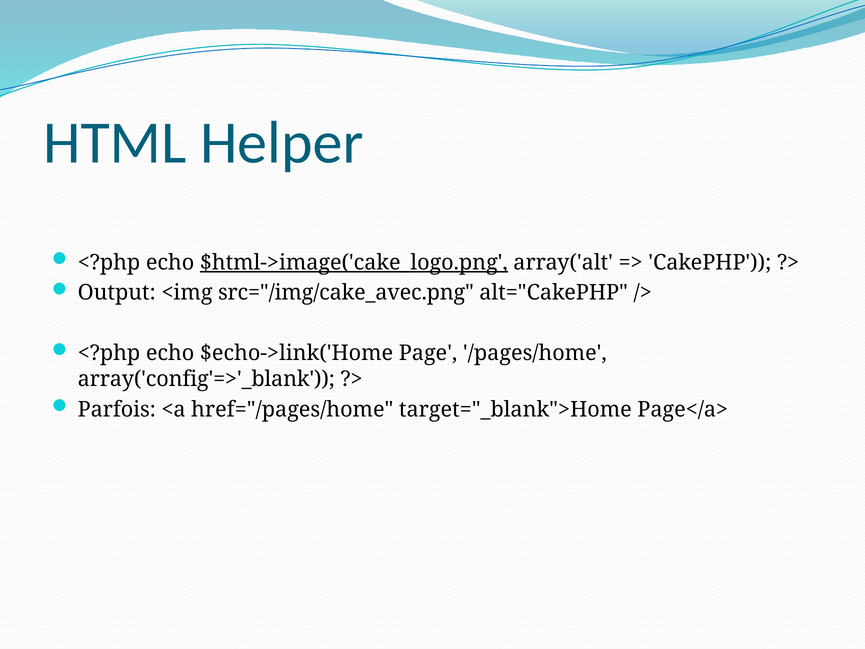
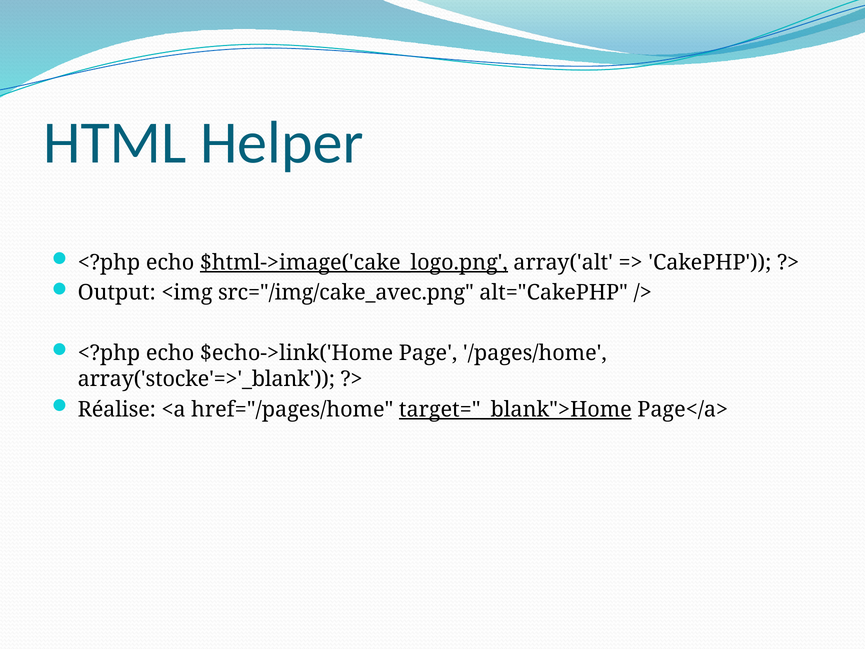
array('config'=>'_blank: array('config'=>'_blank -> array('stocke'=>'_blank
Parfois: Parfois -> Réalise
target="_blank">Home underline: none -> present
